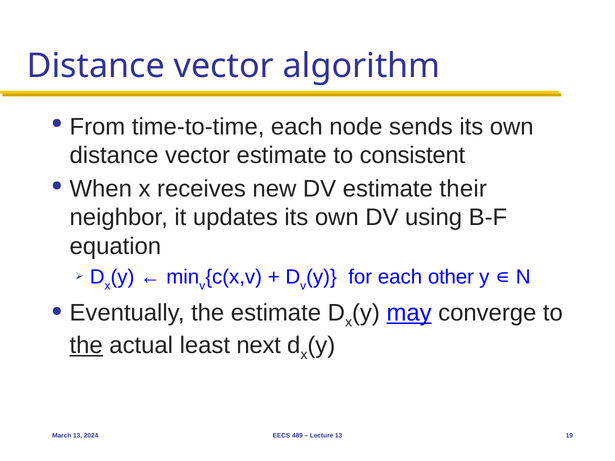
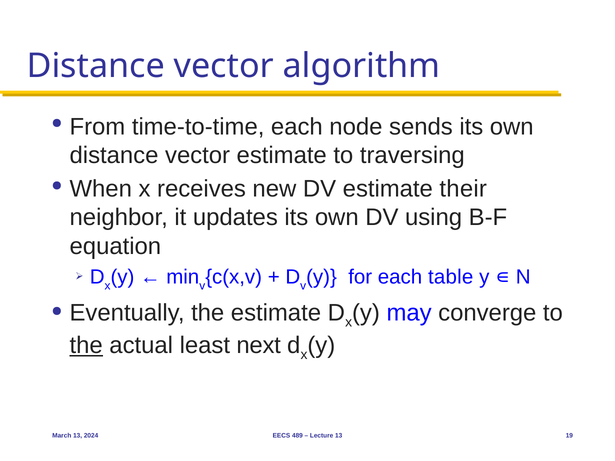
consistent: consistent -> traversing
other: other -> table
may underline: present -> none
